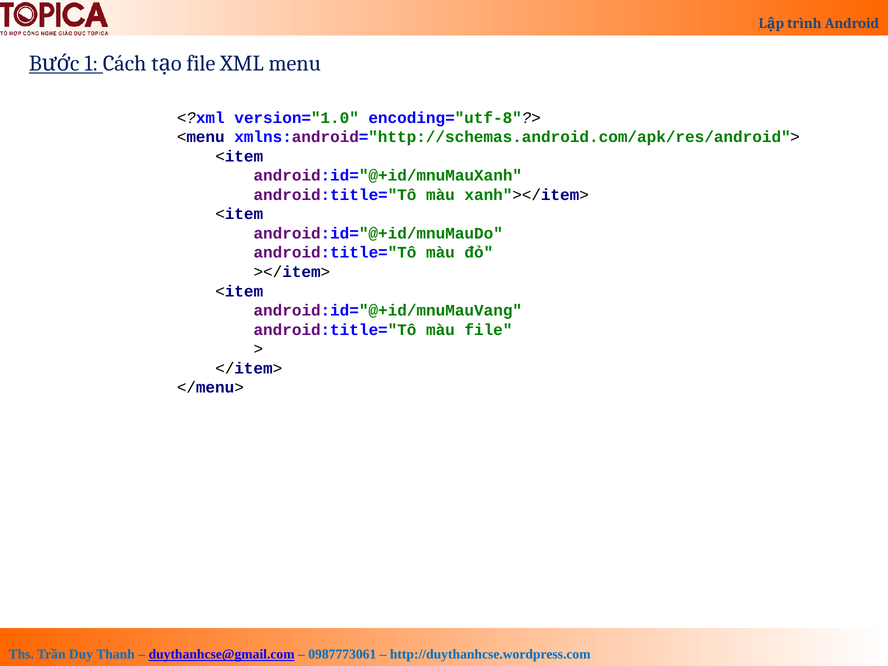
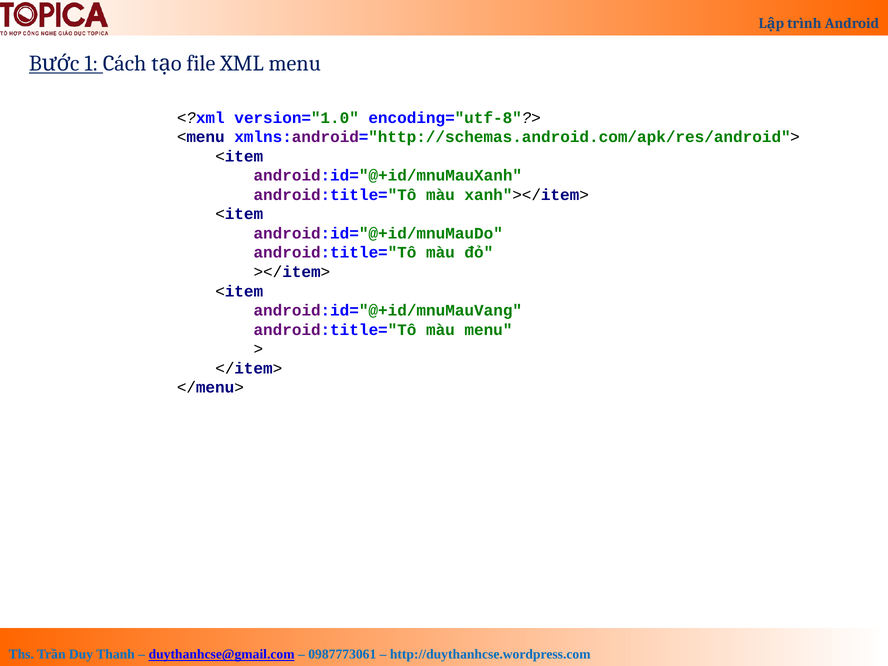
màu file: file -> menu
